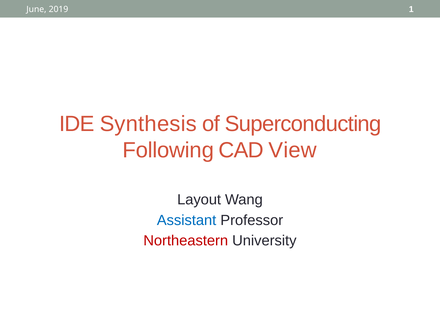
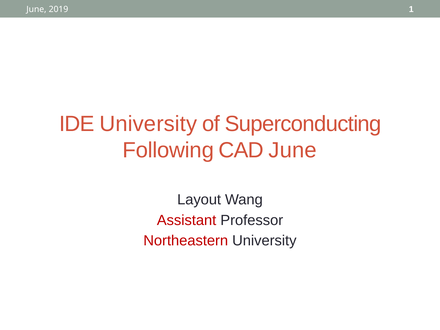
IDE Synthesis: Synthesis -> University
CAD View: View -> June
Assistant colour: blue -> red
